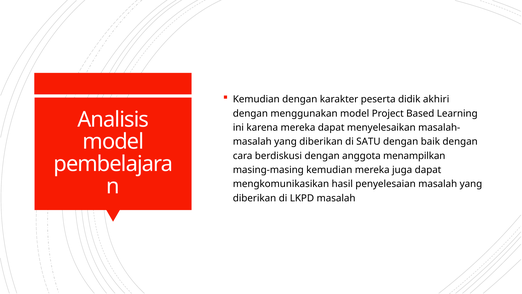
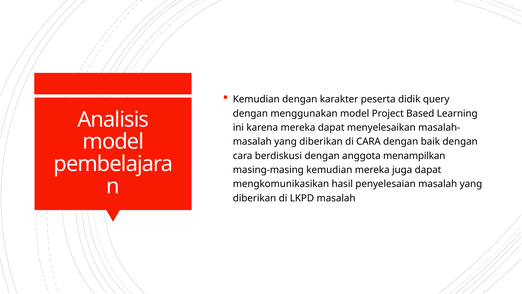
akhiri: akhiri -> query
di SATU: SATU -> CARA
